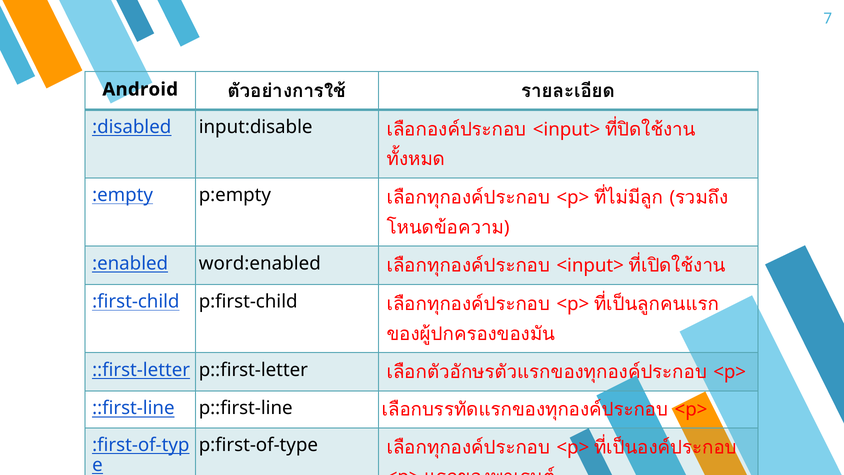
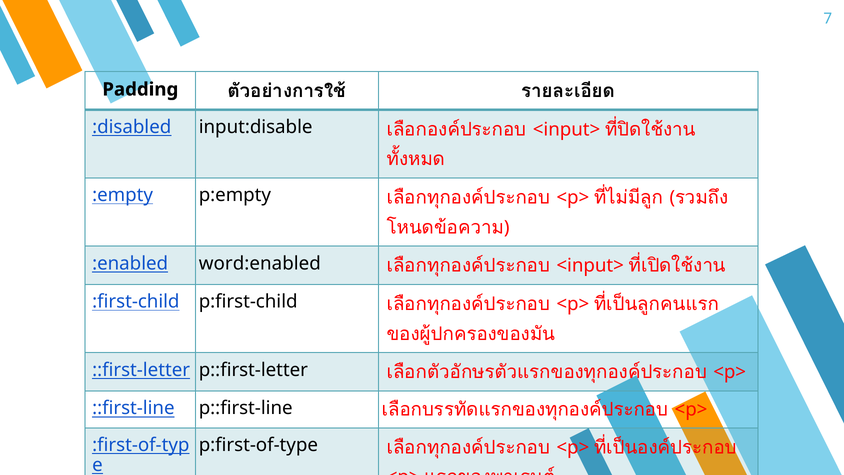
Android: Android -> Padding
